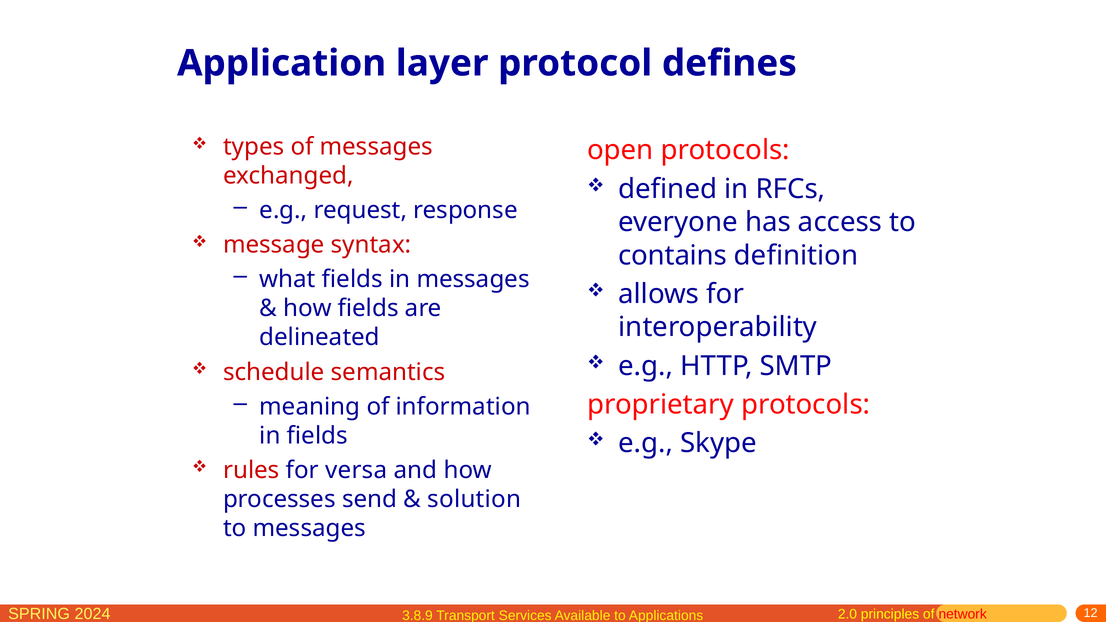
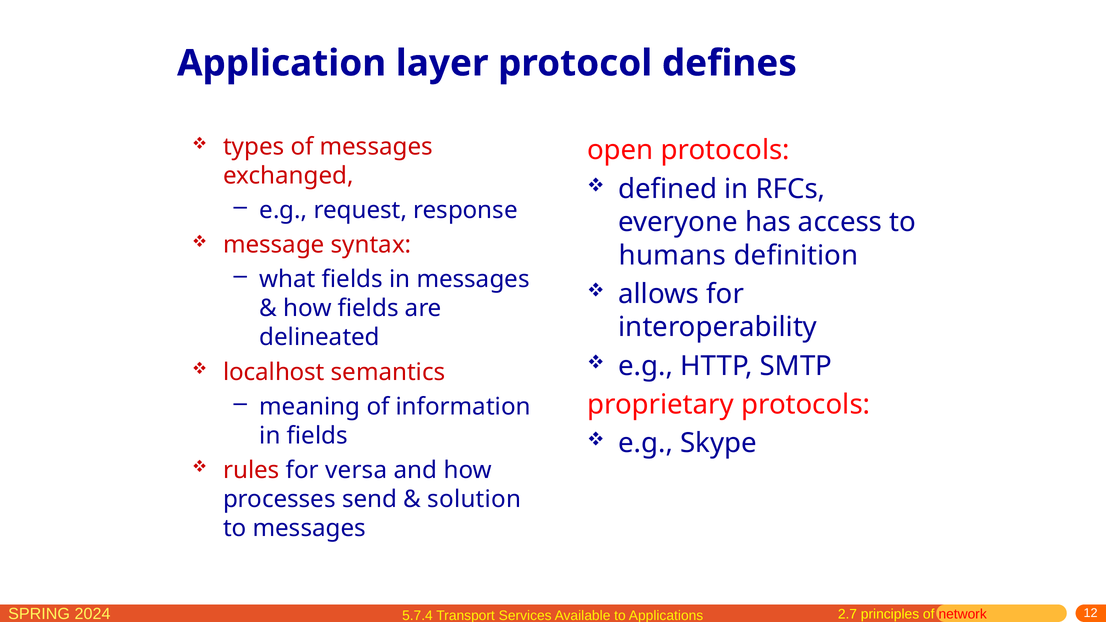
contains: contains -> humans
schedule: schedule -> localhost
2.0: 2.0 -> 2.7
3.8.9: 3.8.9 -> 5.7.4
